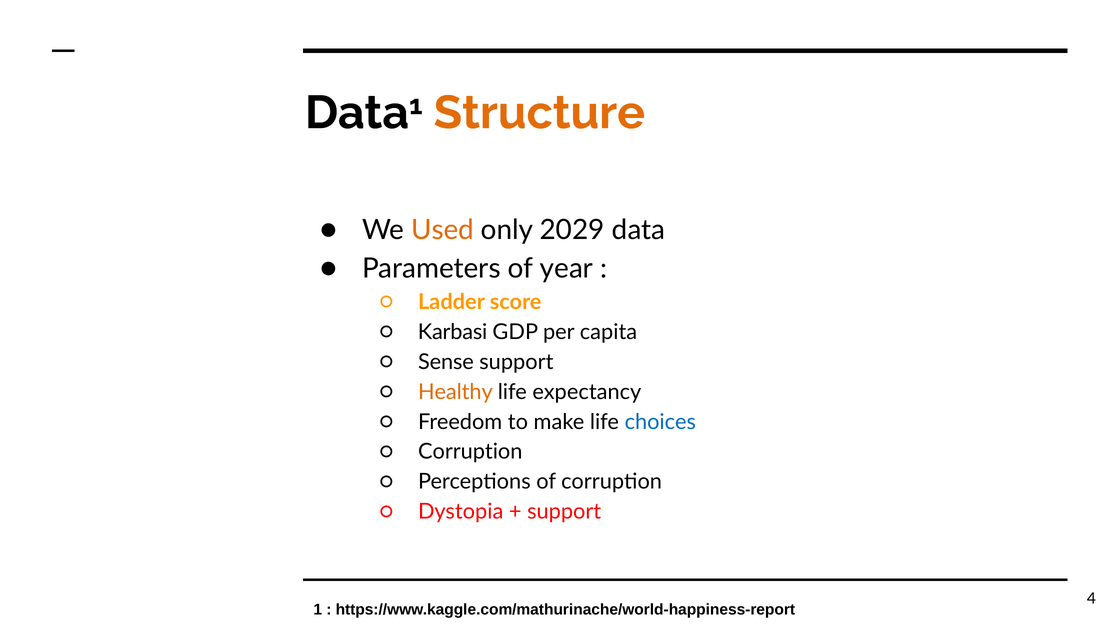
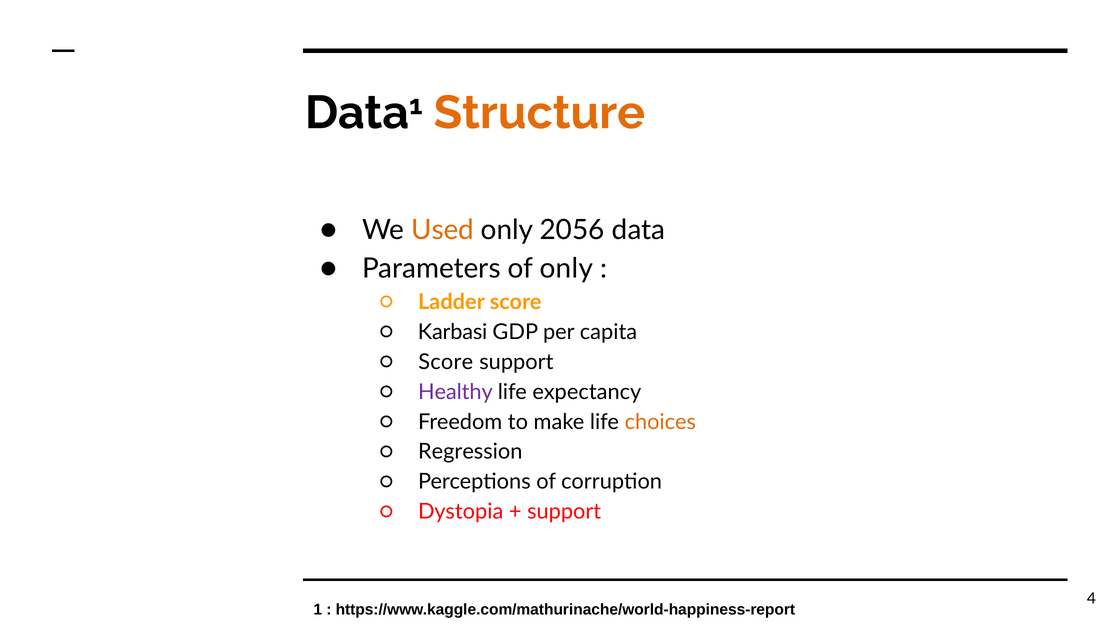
2029: 2029 -> 2056
of year: year -> only
Sense at (446, 362): Sense -> Score
Healthy colour: orange -> purple
choices colour: blue -> orange
Corruption at (470, 452): Corruption -> Regression
